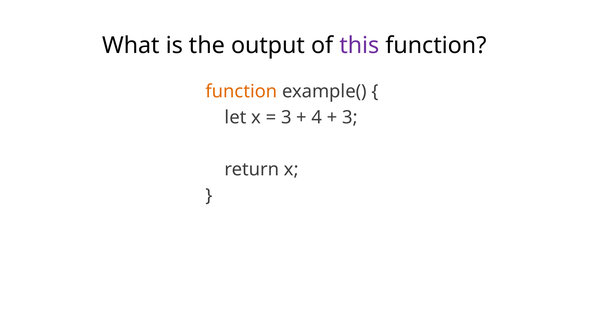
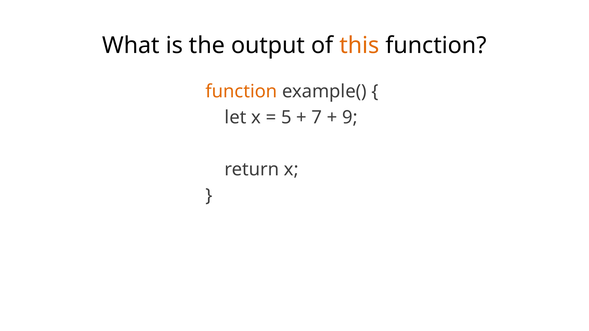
this colour: purple -> orange
3 at (286, 118): 3 -> 5
4: 4 -> 7
3 at (350, 118): 3 -> 9
